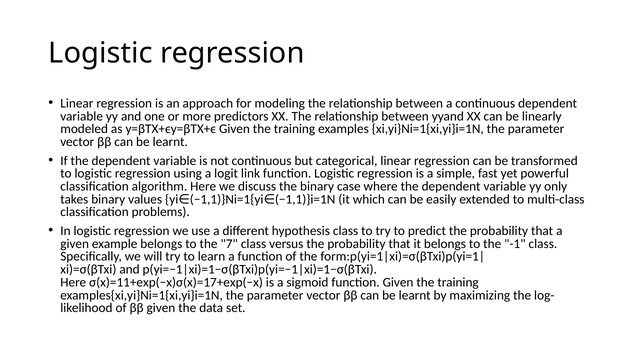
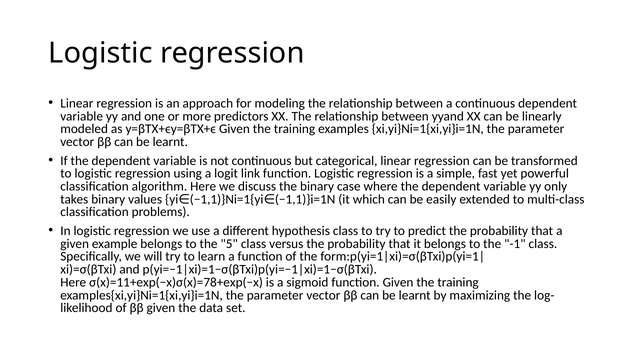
7: 7 -> 5
σ(x)=11+exp(−x)σ(x)=17+exp(−x: σ(x)=11+exp(−x)σ(x)=17+exp(−x -> σ(x)=11+exp(−x)σ(x)=78+exp(−x
